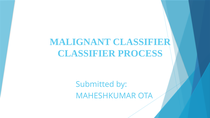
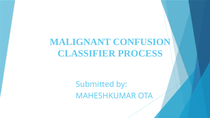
MALIGNANT CLASSIFIER: CLASSIFIER -> CONFUSION
